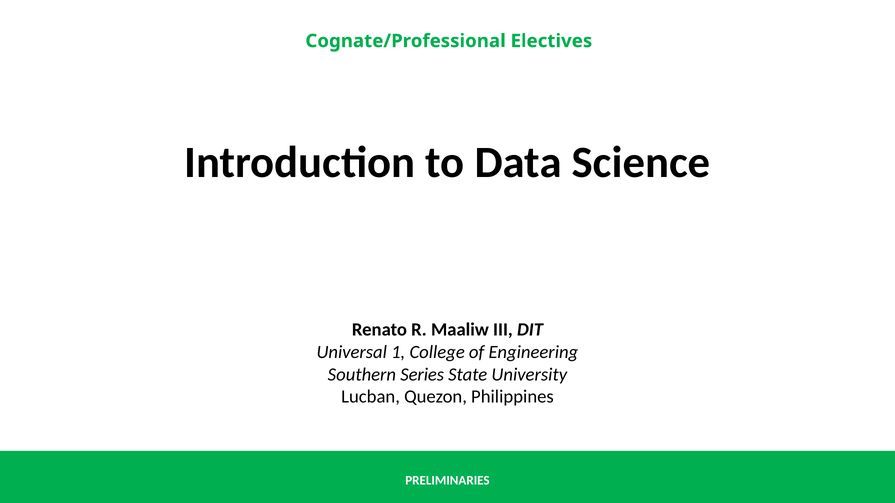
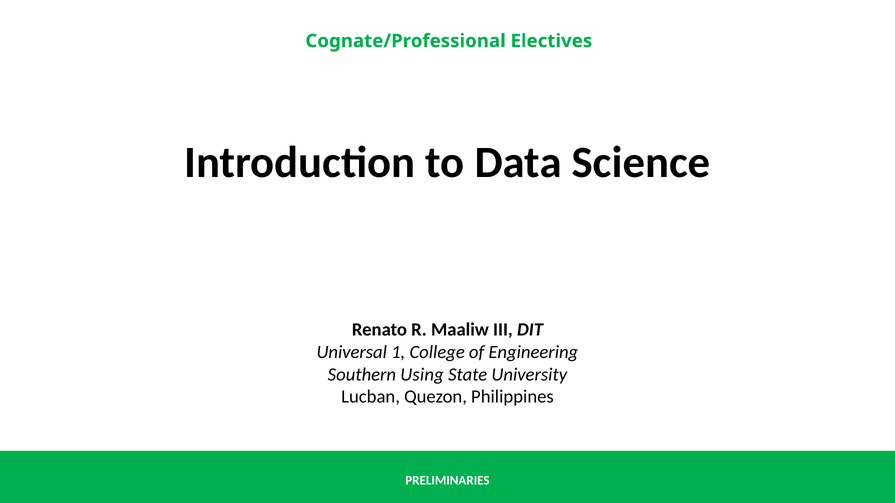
Series: Series -> Using
